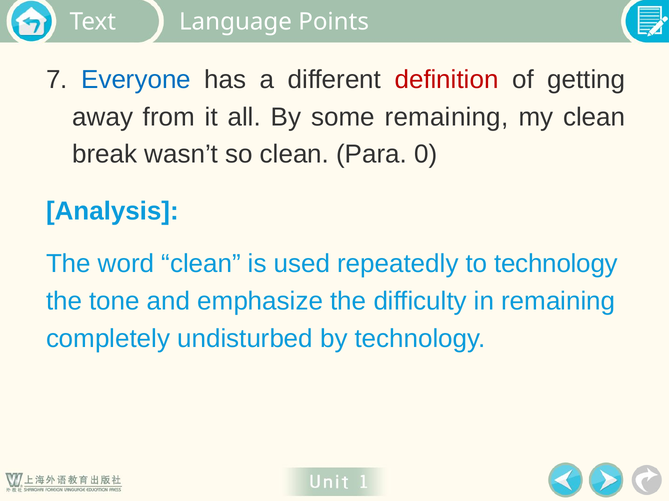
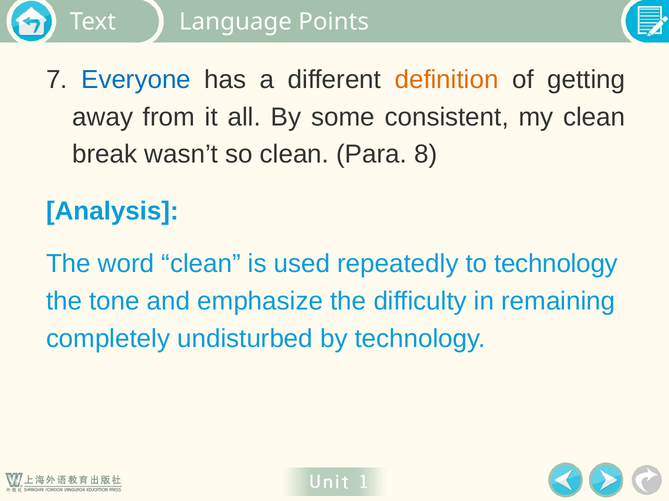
definition colour: red -> orange
some remaining: remaining -> consistent
0: 0 -> 8
